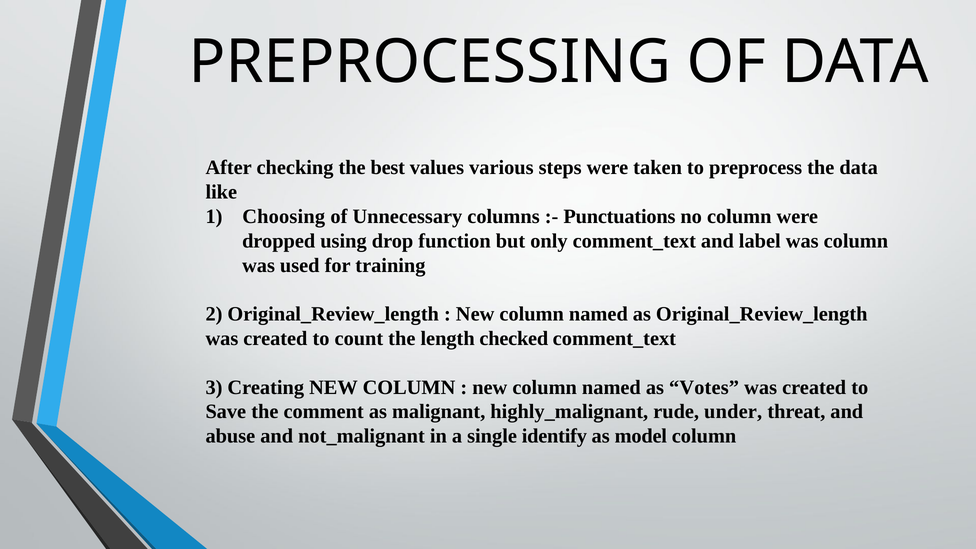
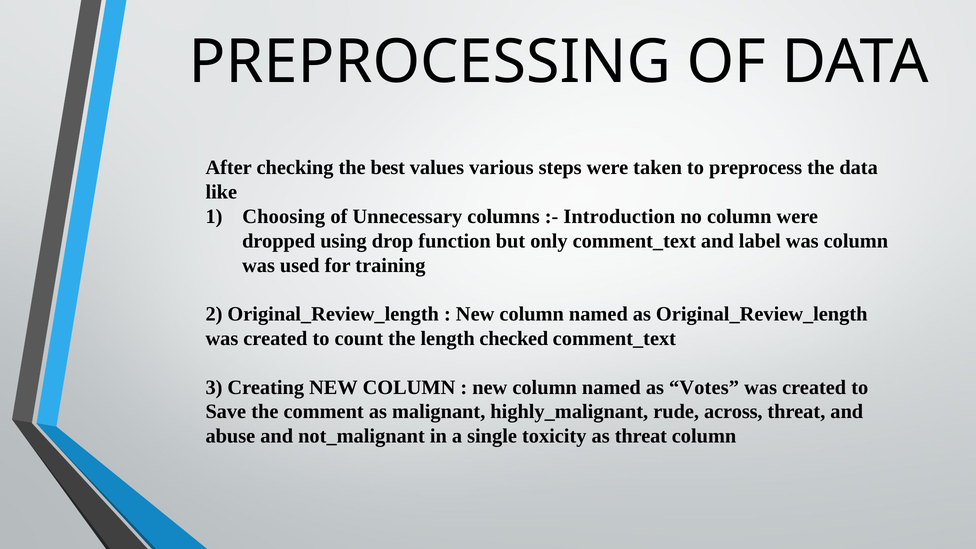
Punctuations: Punctuations -> Introduction
under: under -> across
identify: identify -> toxicity
as model: model -> threat
